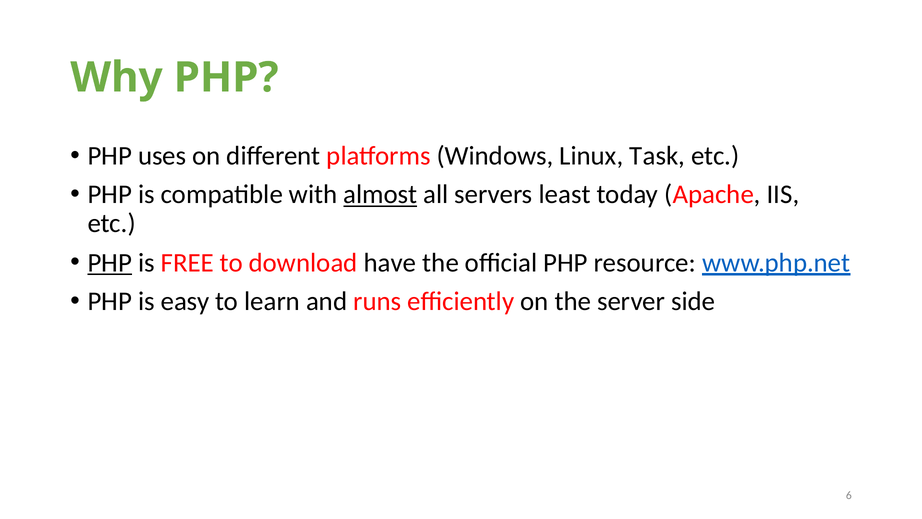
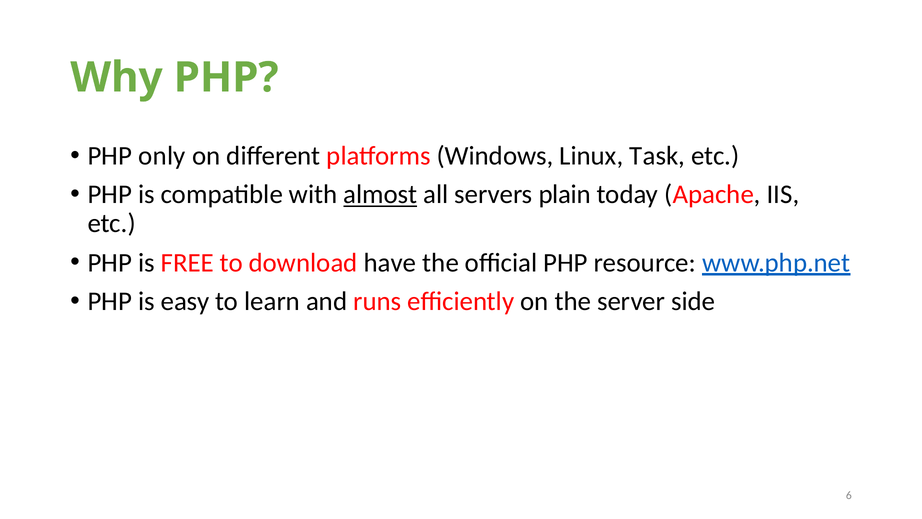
uses: uses -> only
least: least -> plain
PHP at (110, 262) underline: present -> none
